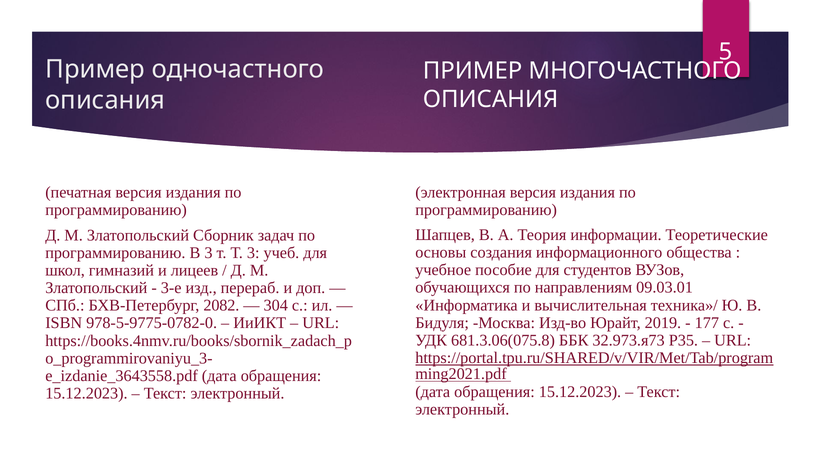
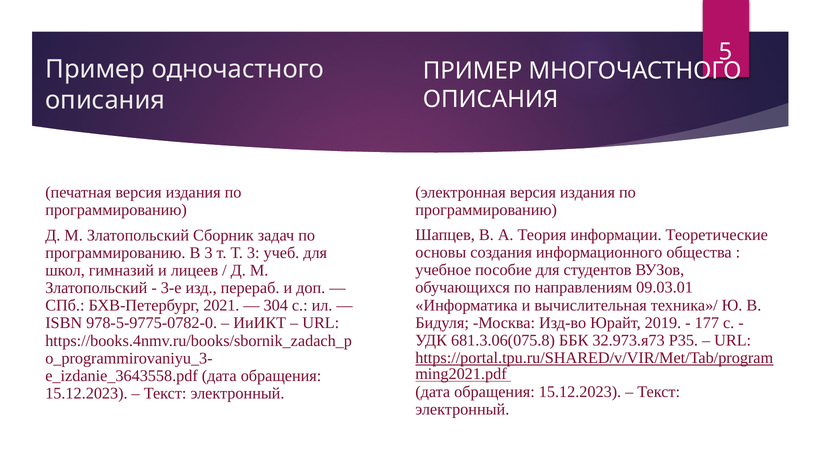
2082: 2082 -> 2021
